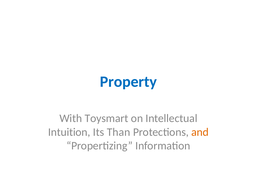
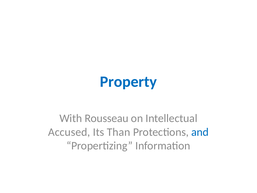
Toysmart: Toysmart -> Rousseau
Intuition: Intuition -> Accused
and colour: orange -> blue
